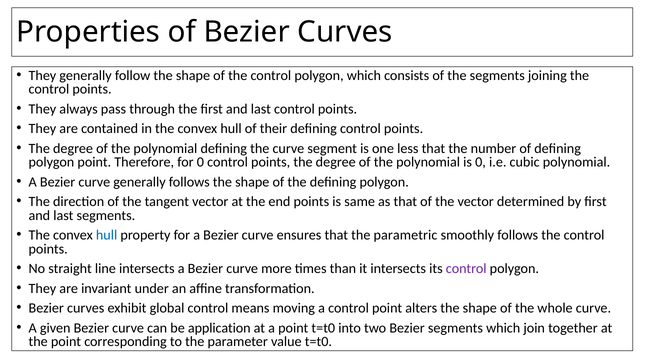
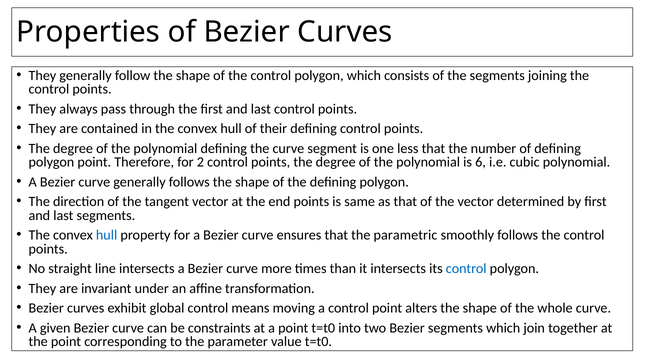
for 0: 0 -> 2
is 0: 0 -> 6
control at (466, 269) colour: purple -> blue
application: application -> constraints
